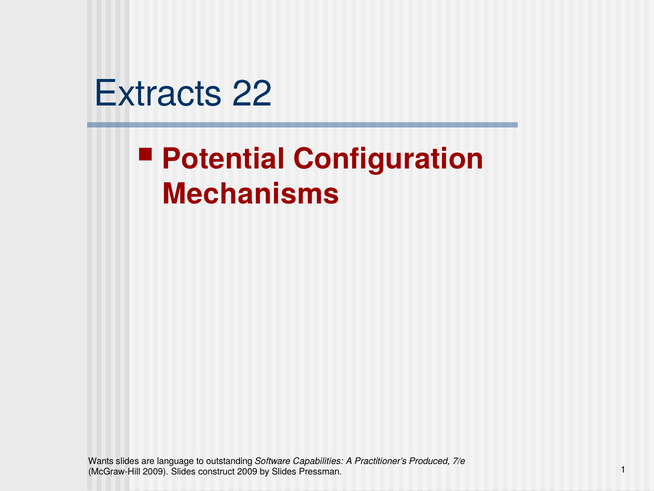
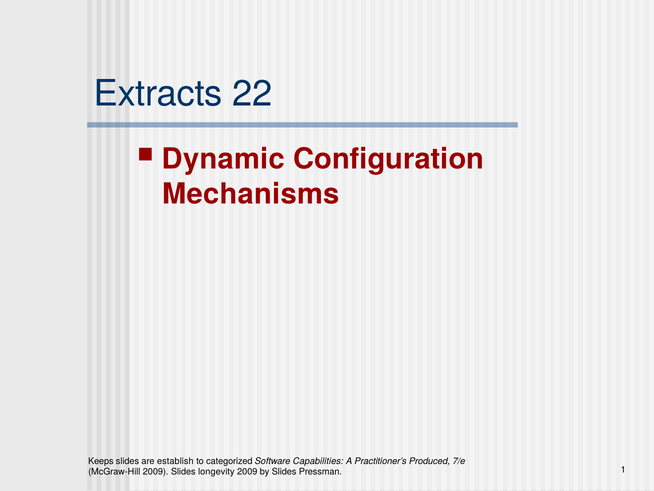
Potential: Potential -> Dynamic
Wants: Wants -> Keeps
language: language -> establish
outstanding: outstanding -> categorized
construct: construct -> longevity
